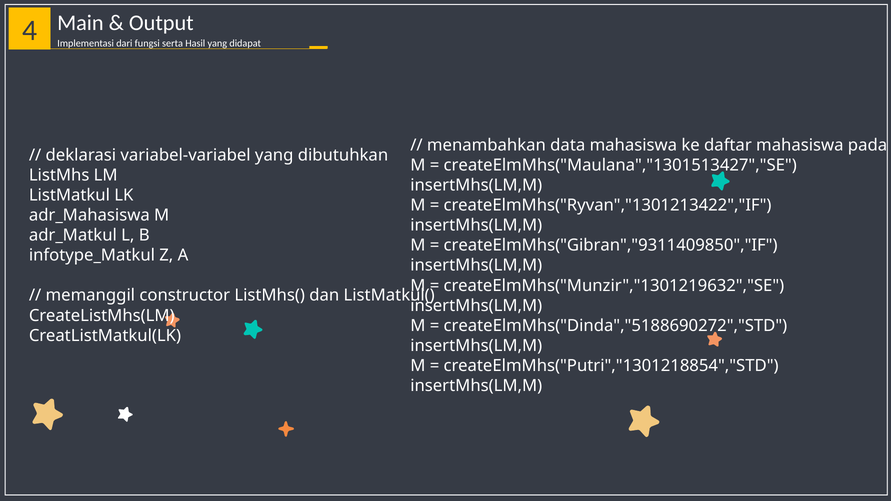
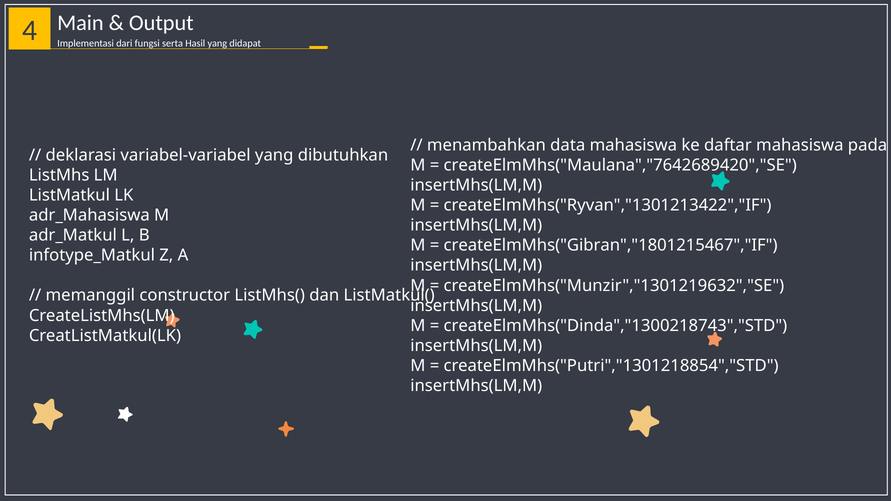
createElmMhs("Maulana","1301513427","SE: createElmMhs("Maulana","1301513427","SE -> createElmMhs("Maulana","7642689420","SE
createElmMhs("Gibran","9311409850","IF: createElmMhs("Gibran","9311409850","IF -> createElmMhs("Gibran","1801215467","IF
createElmMhs("Dinda","5188690272","STD: createElmMhs("Dinda","5188690272","STD -> createElmMhs("Dinda","1300218743","STD
